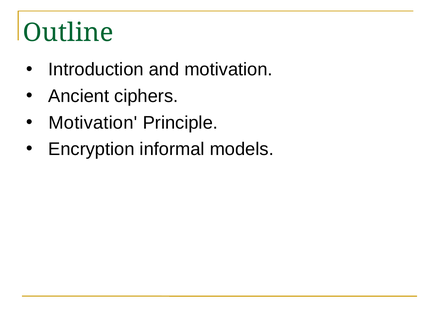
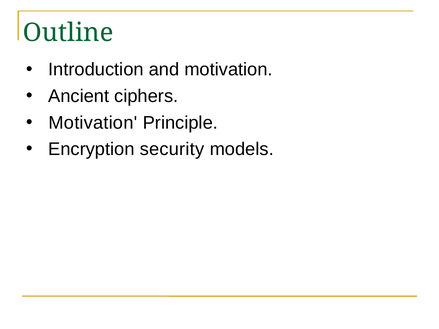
informal: informal -> security
